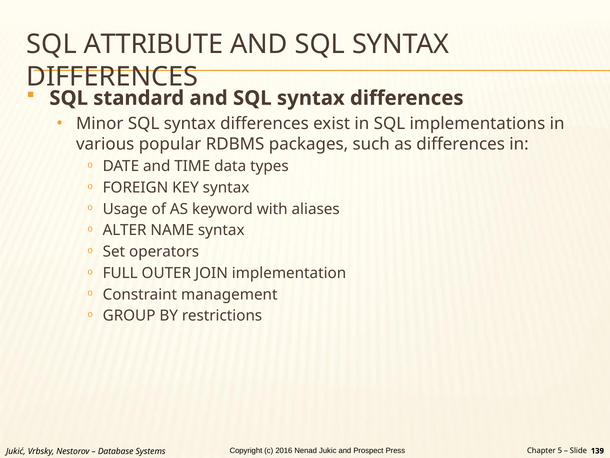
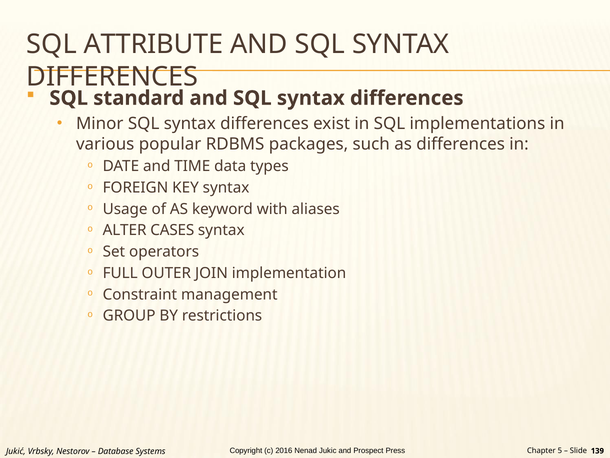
NAME: NAME -> CASES
